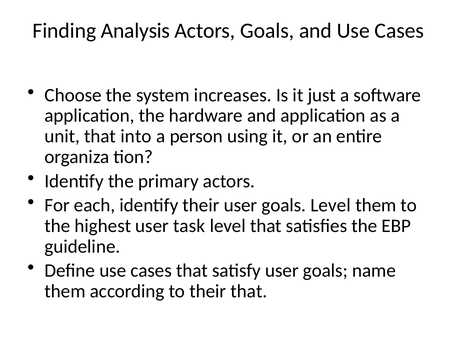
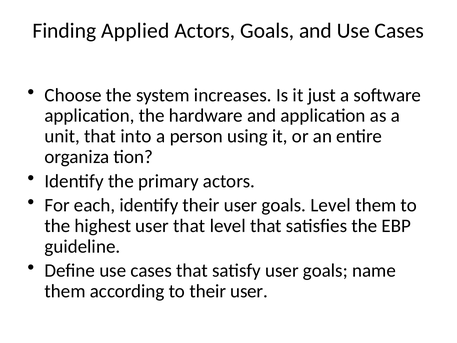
Analysis: Analysis -> Applied
user task: task -> that
to their that: that -> user
